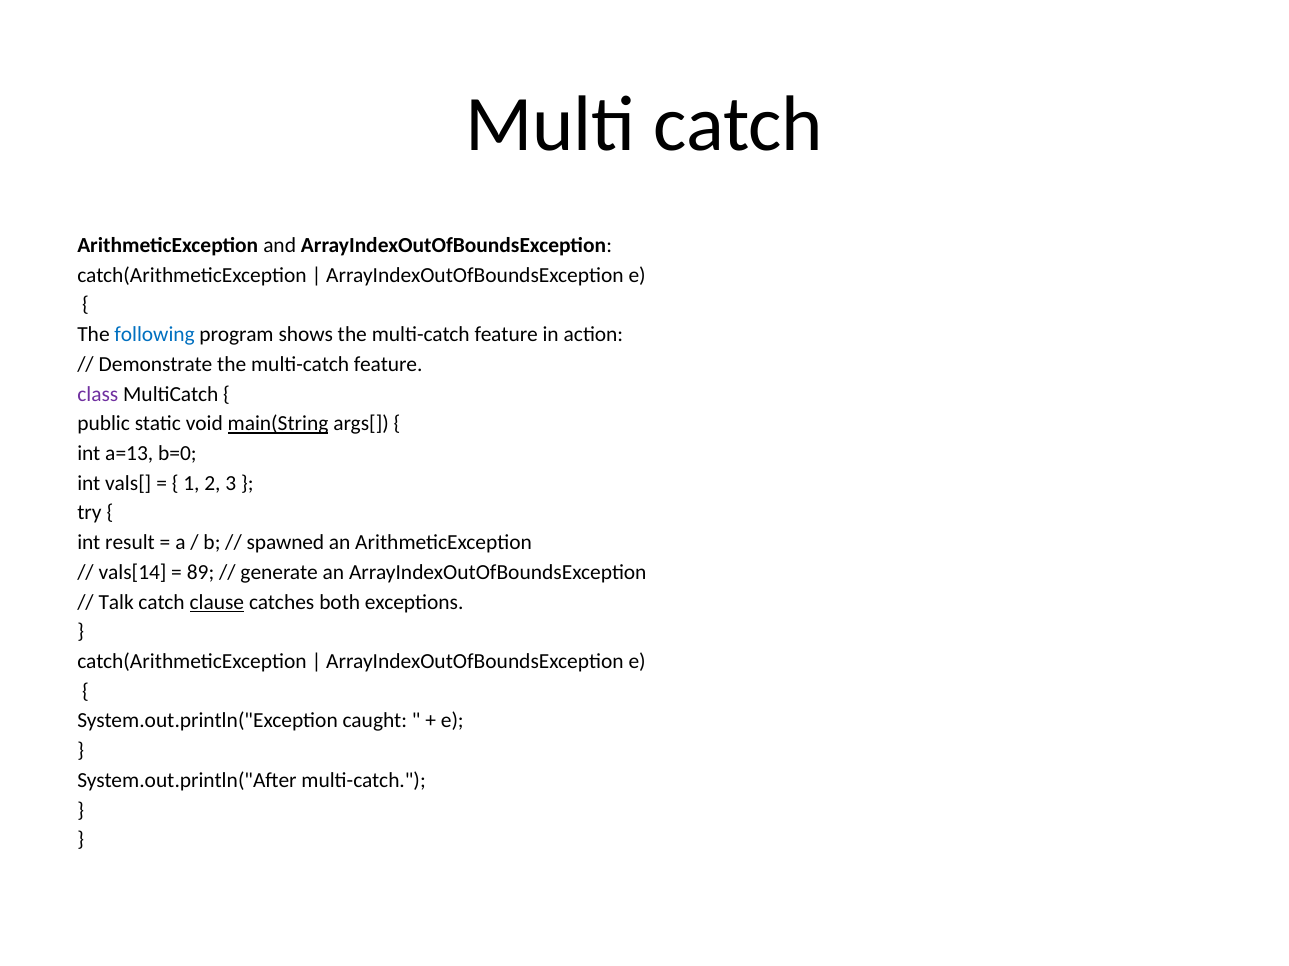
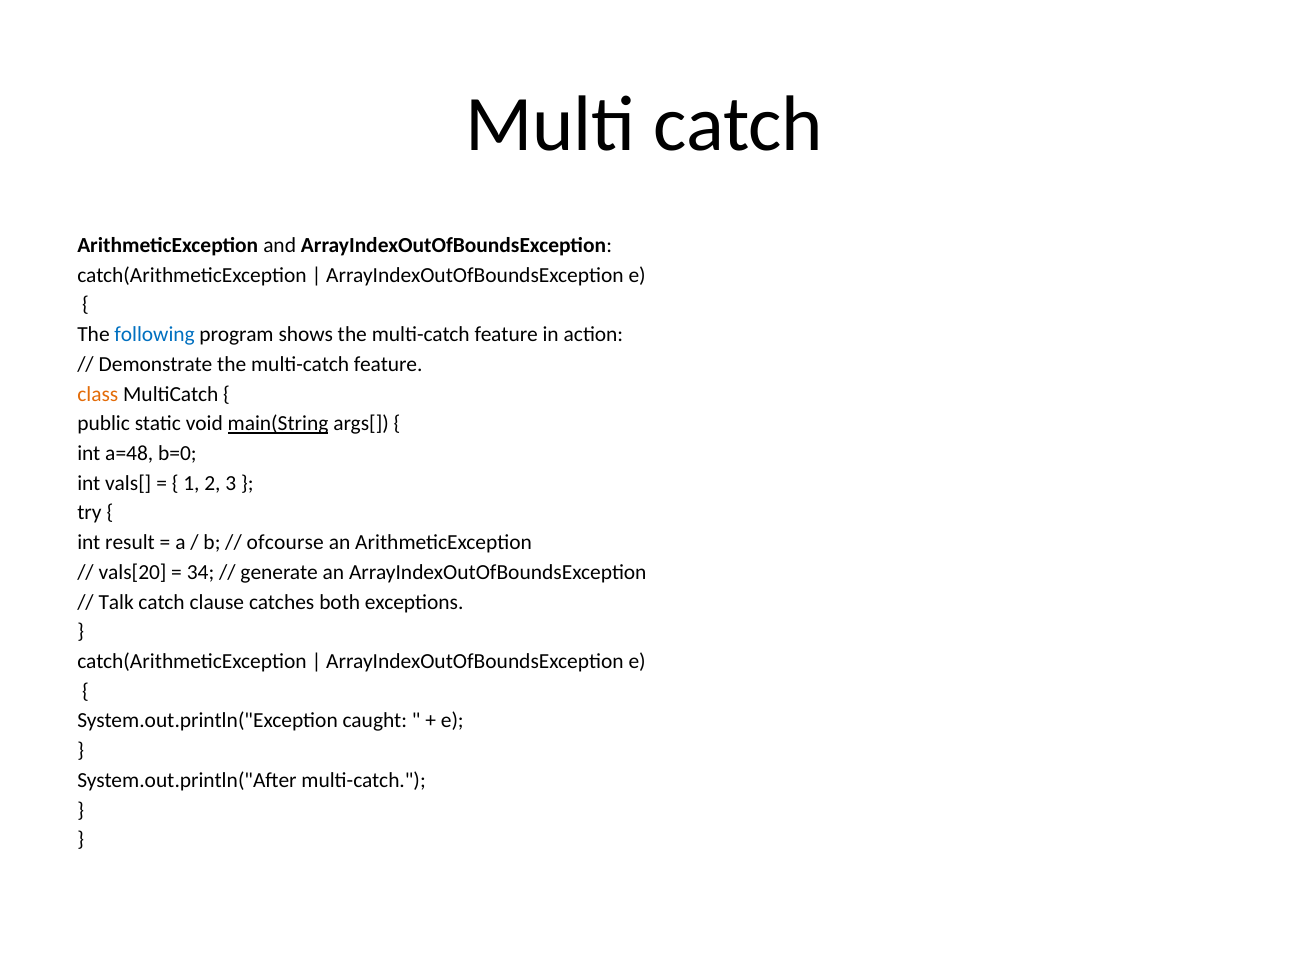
class colour: purple -> orange
a=13: a=13 -> a=48
spawned: spawned -> ofcourse
vals[14: vals[14 -> vals[20
89: 89 -> 34
clause underline: present -> none
